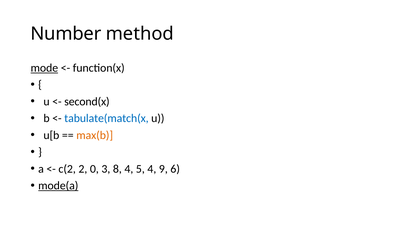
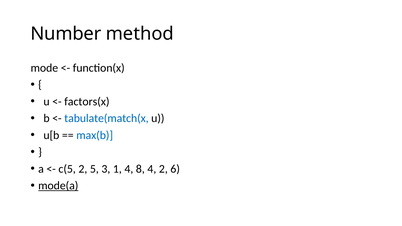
mode underline: present -> none
second(x: second(x -> factors(x
max(b colour: orange -> blue
c(2: c(2 -> c(5
0: 0 -> 5
8: 8 -> 1
5: 5 -> 8
4 9: 9 -> 2
